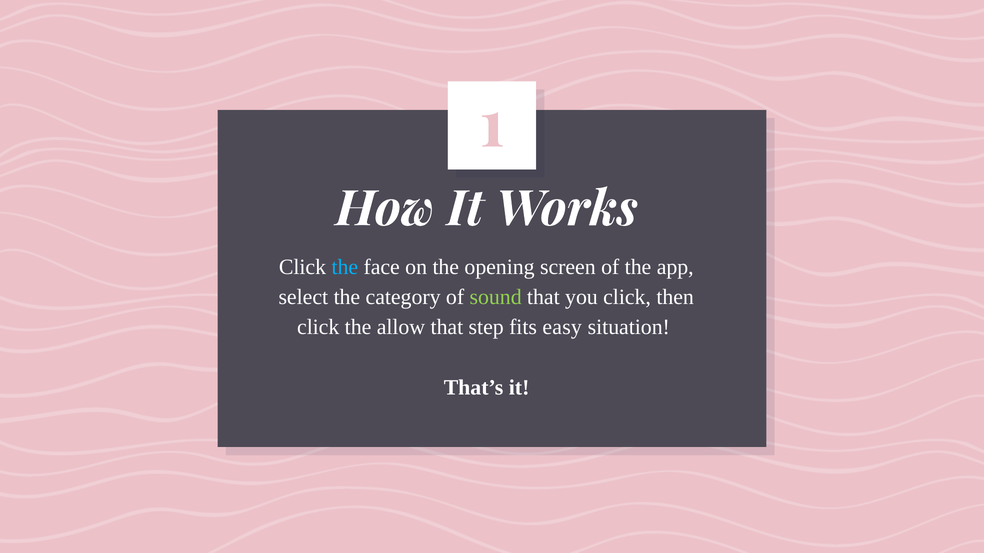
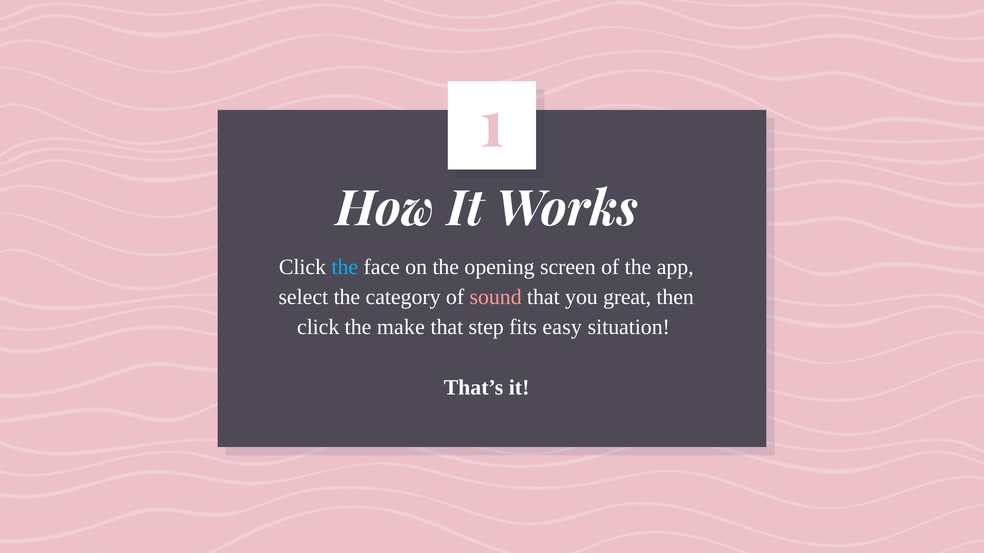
sound colour: light green -> pink
you click: click -> great
allow: allow -> make
